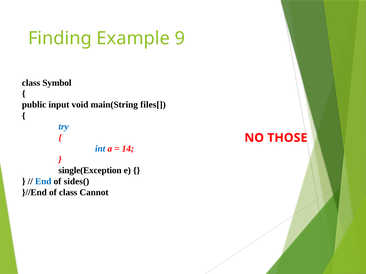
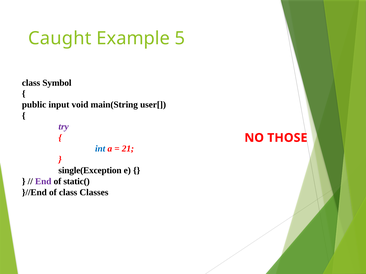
Finding: Finding -> Caught
9: 9 -> 5
files[: files[ -> user[
try colour: blue -> purple
14: 14 -> 21
End colour: blue -> purple
sides(: sides( -> static(
Cannot: Cannot -> Classes
